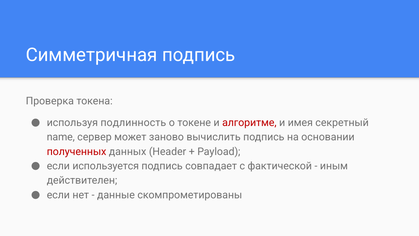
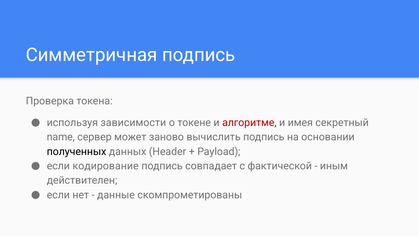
подлинность: подлинность -> зависимости
полученных colour: red -> black
используется: используется -> кодирование
